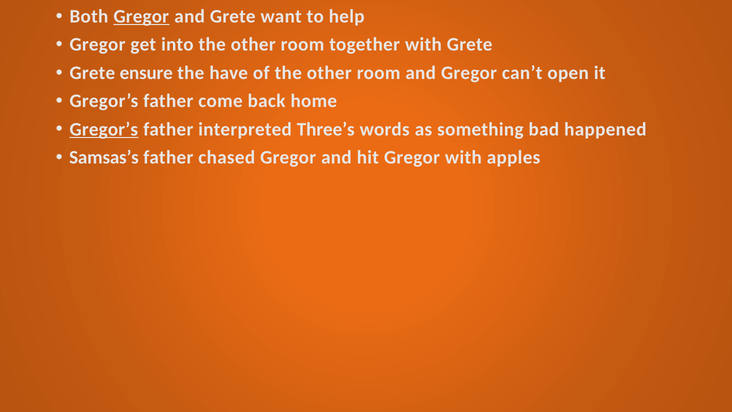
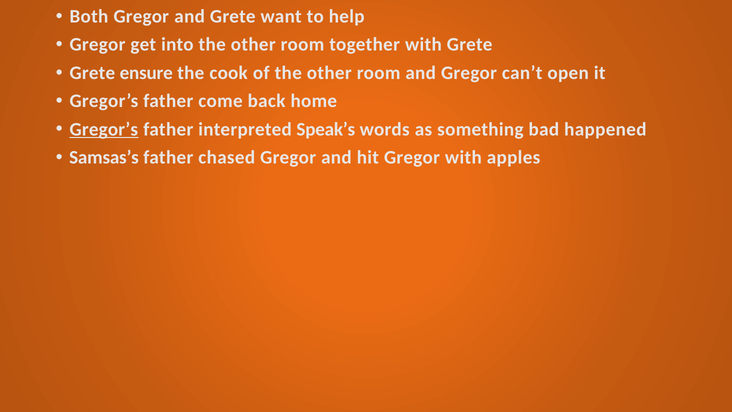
Gregor at (141, 16) underline: present -> none
have: have -> cook
Three’s: Three’s -> Speak’s
